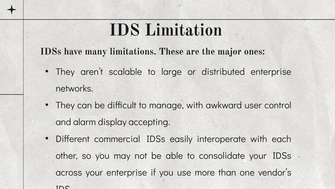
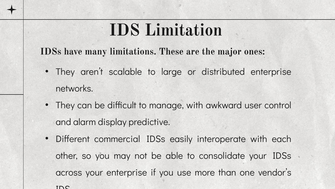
accepting: accepting -> predictive
